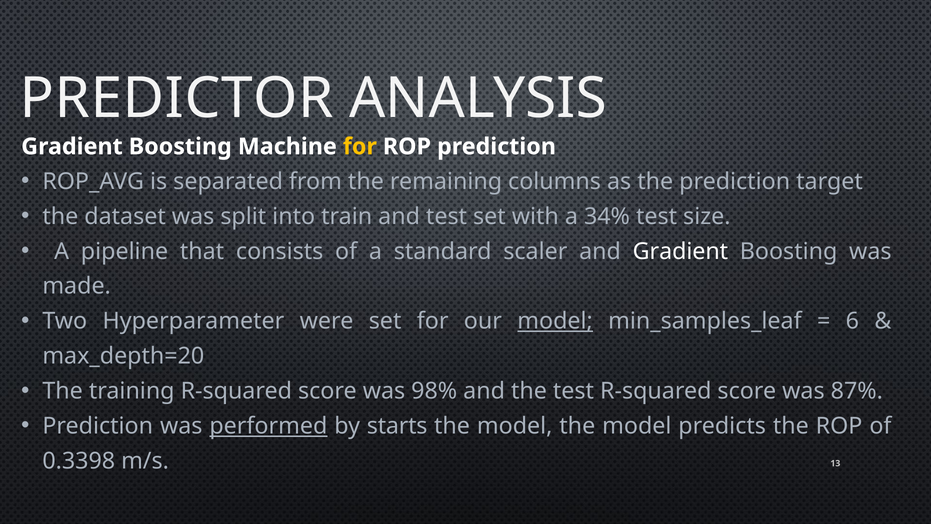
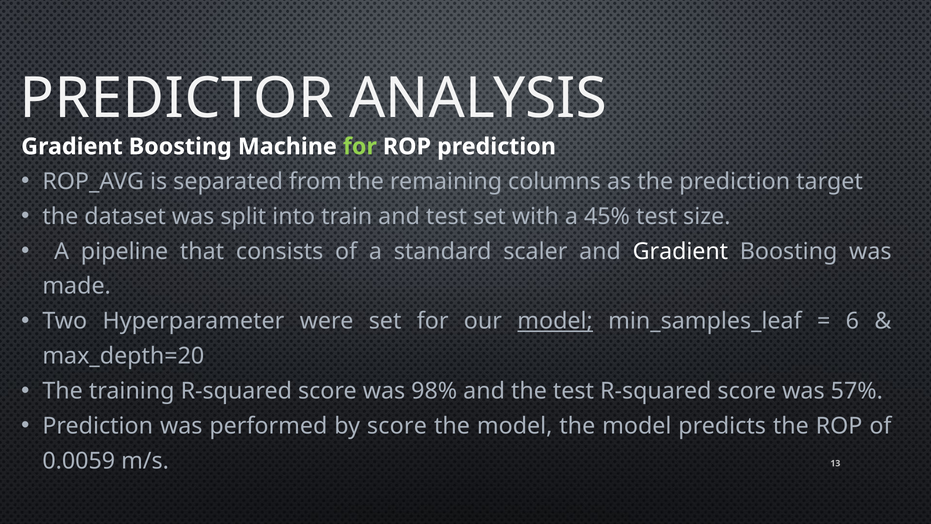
for at (360, 146) colour: yellow -> light green
34%: 34% -> 45%
87%: 87% -> 57%
performed underline: present -> none
by starts: starts -> score
0.3398: 0.3398 -> 0.0059
